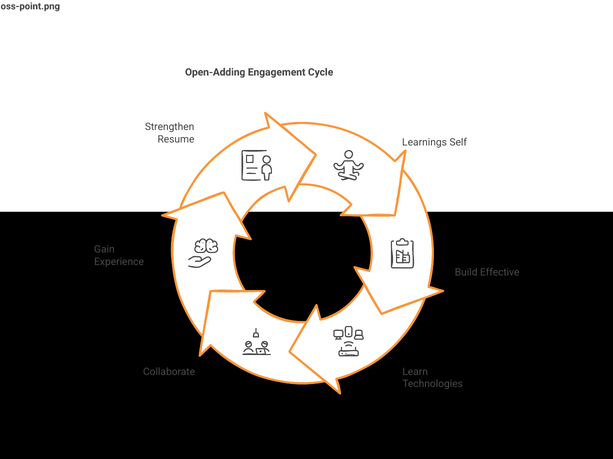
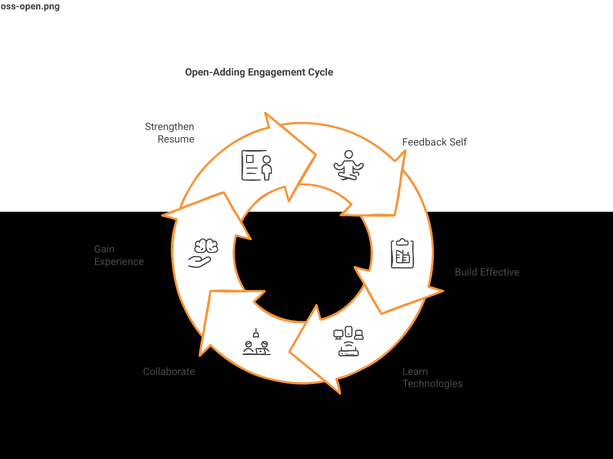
oss-point.png: oss-point.png -> oss-open.png
Learnings: Learnings -> Feedback
